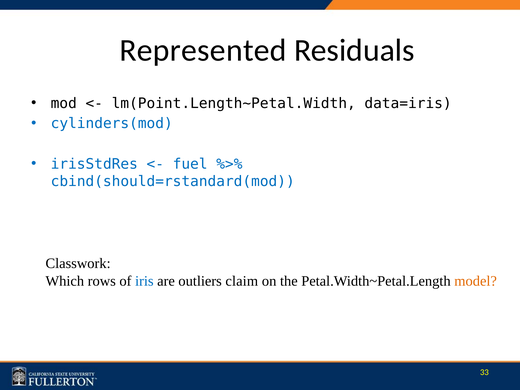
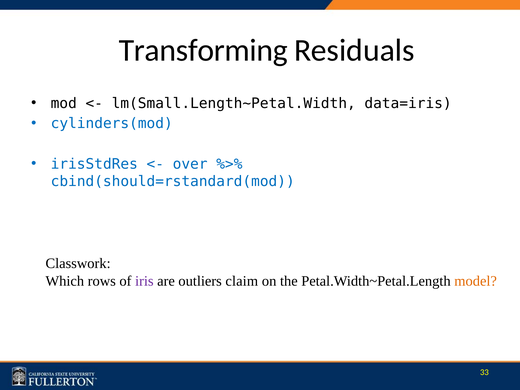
Represented: Represented -> Transforming
lm(Point.Length~Petal.Width: lm(Point.Length~Petal.Width -> lm(Small.Length~Petal.Width
fuel: fuel -> over
iris colour: blue -> purple
